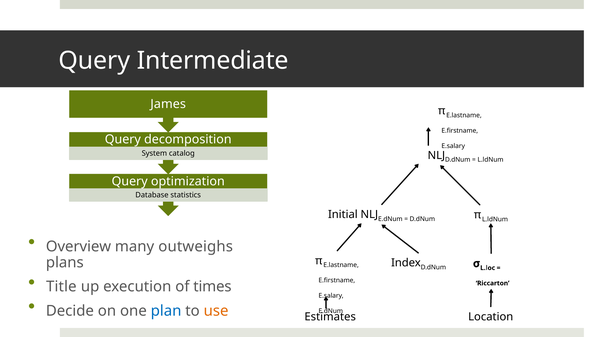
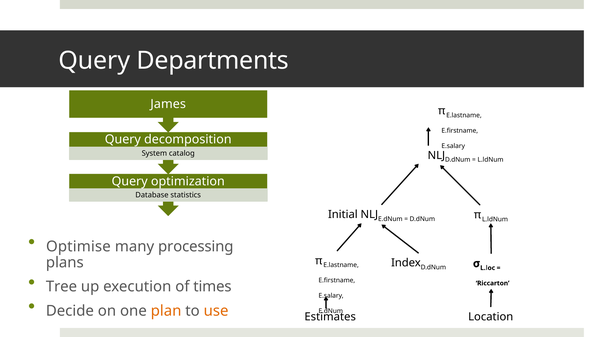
Intermediate: Intermediate -> Departments
Overview: Overview -> Optimise
outweighs: outweighs -> processing
Title: Title -> Tree
plan colour: blue -> orange
